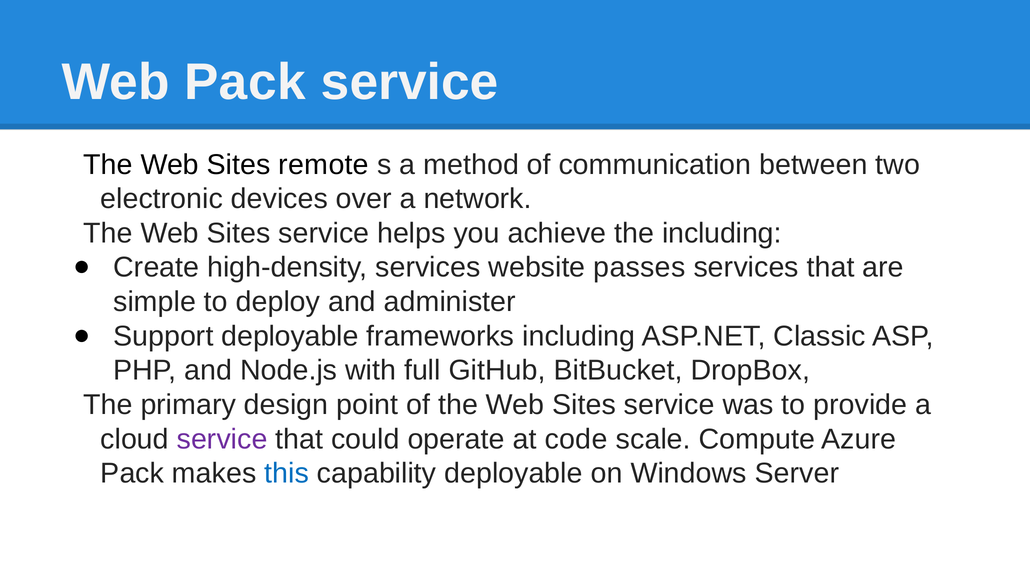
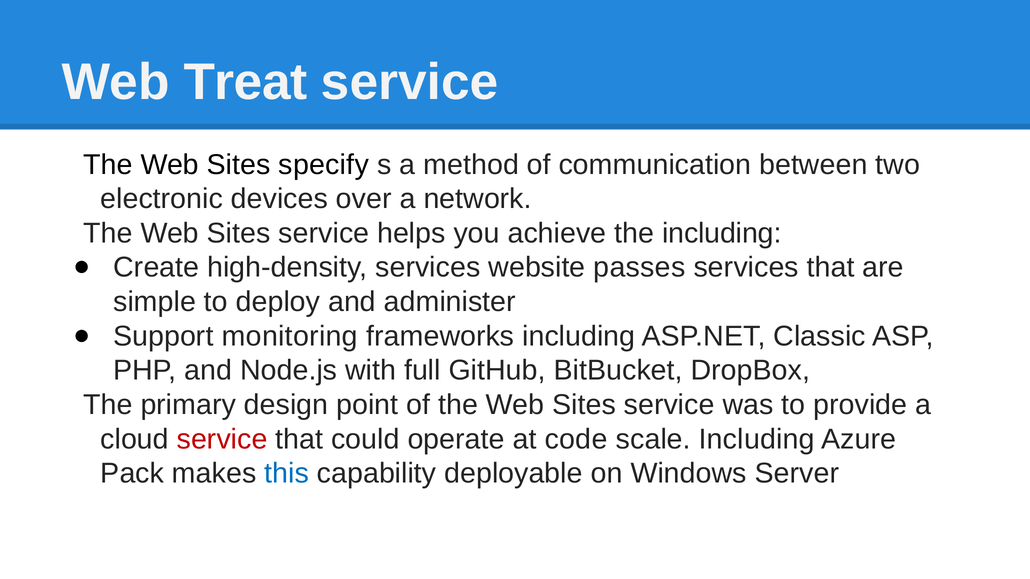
Web Pack: Pack -> Treat
remote: remote -> specify
Support deployable: deployable -> monitoring
service at (222, 439) colour: purple -> red
scale Compute: Compute -> Including
